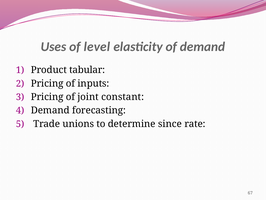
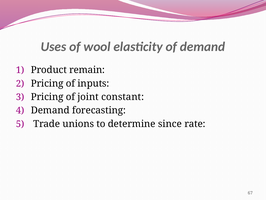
level: level -> wool
tabular: tabular -> remain
